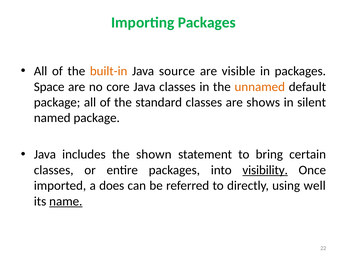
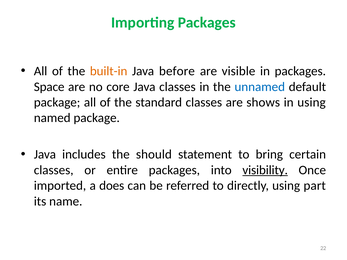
source: source -> before
unnamed colour: orange -> blue
in silent: silent -> using
shown: shown -> should
well: well -> part
name underline: present -> none
